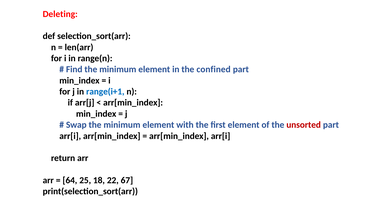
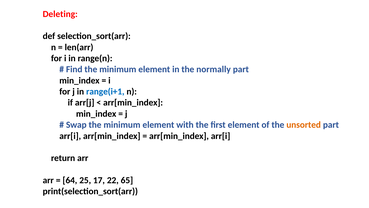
confined: confined -> normally
unsorted colour: red -> orange
18: 18 -> 17
67: 67 -> 65
